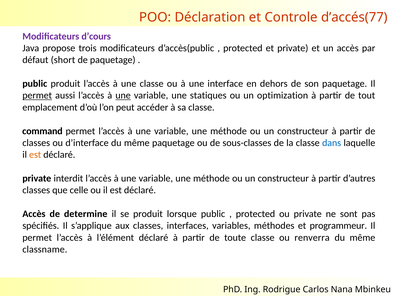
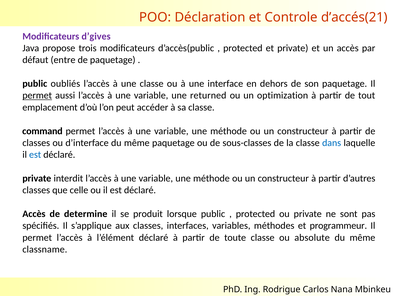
d’accés(77: d’accés(77 -> d’accés(21
d’cours: d’cours -> d’gives
short: short -> entre
public produit: produit -> oubliés
une at (123, 96) underline: present -> none
statiques: statiques -> returned
est at (35, 155) colour: orange -> blue
renverra: renverra -> absolute
